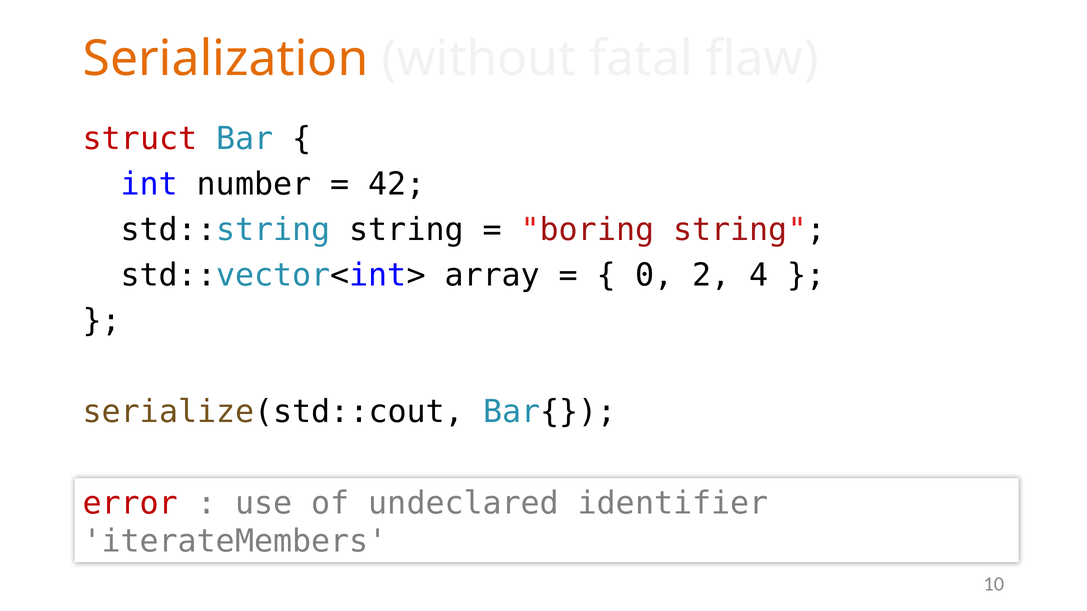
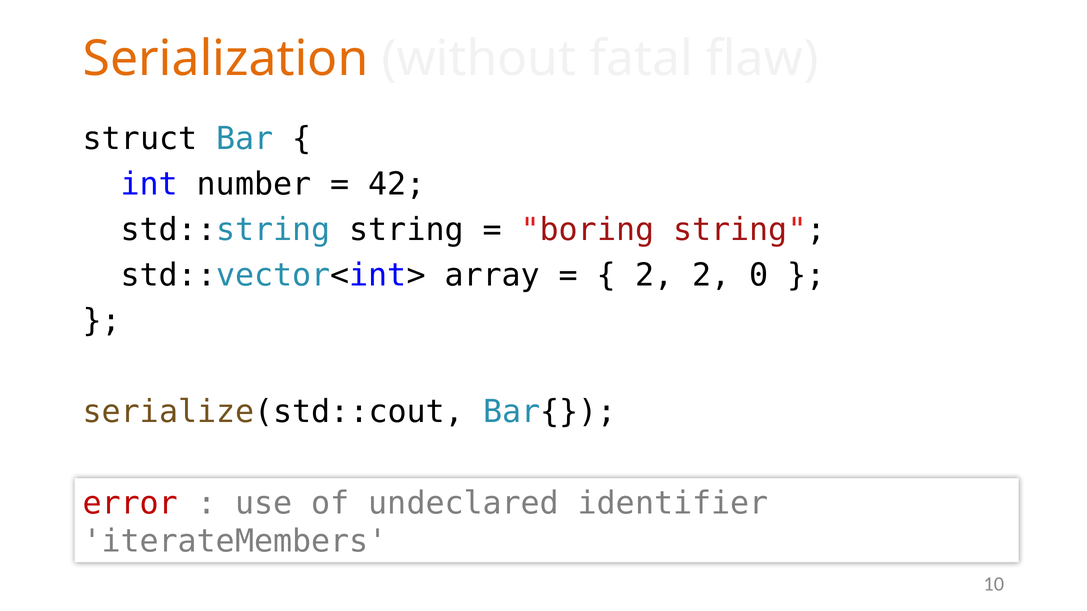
struct colour: red -> black
0 at (654, 276): 0 -> 2
4: 4 -> 0
